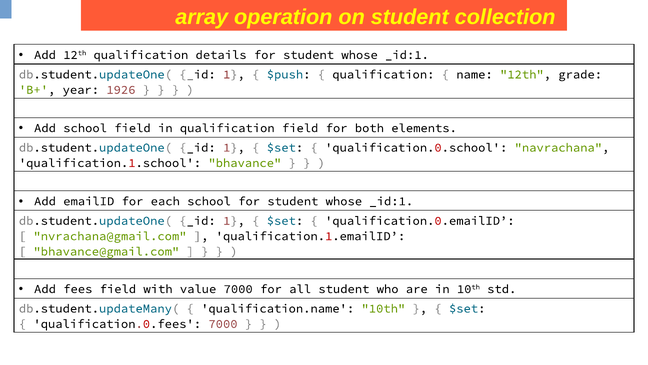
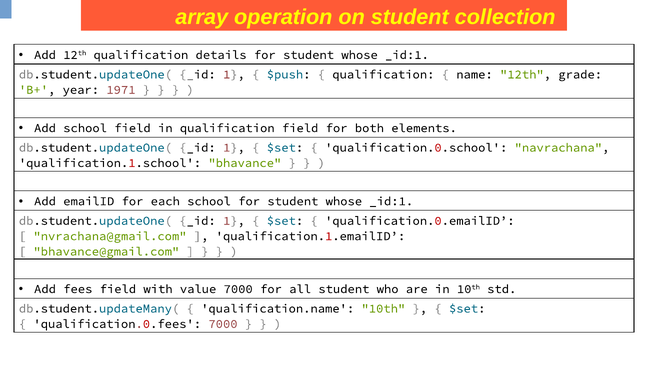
1926: 1926 -> 1971
